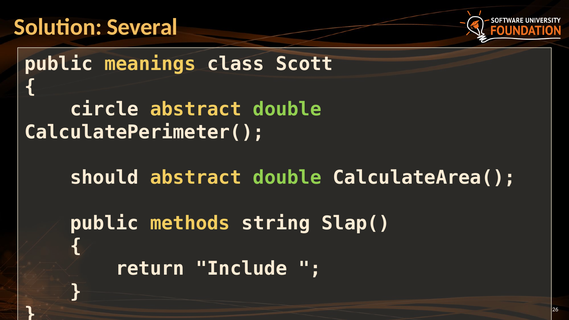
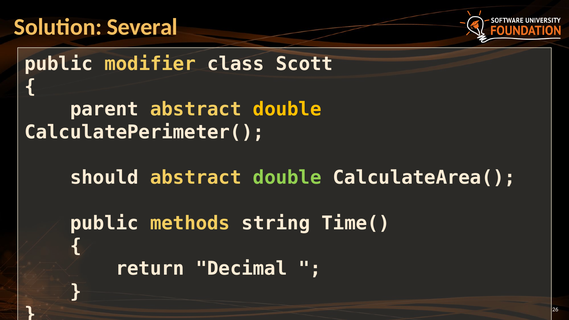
meanings: meanings -> modifier
circle: circle -> parent
double at (287, 109) colour: light green -> yellow
Slap(: Slap( -> Time(
Include: Include -> Decimal
